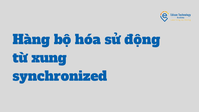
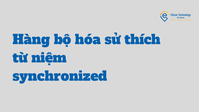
động: động -> thích
xung: xung -> niệm
